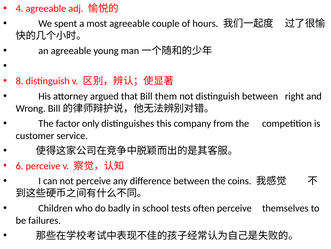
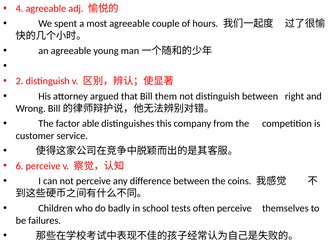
8: 8 -> 2
only: only -> able
